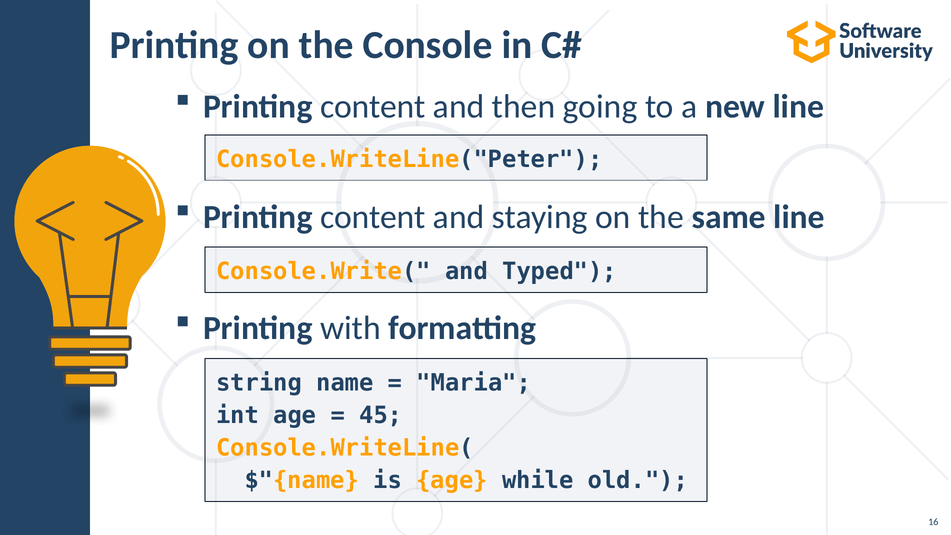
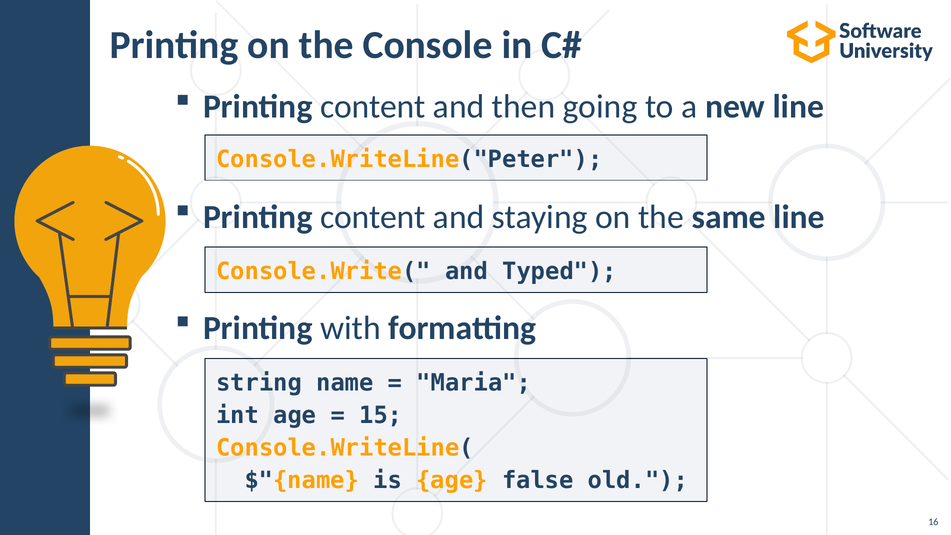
45: 45 -> 15
while: while -> false
